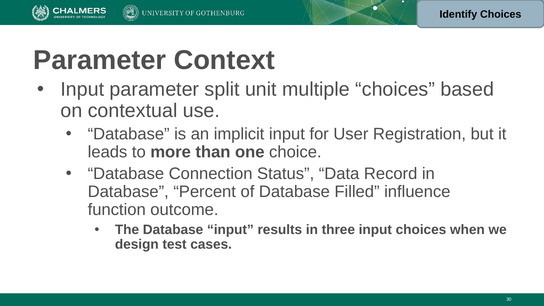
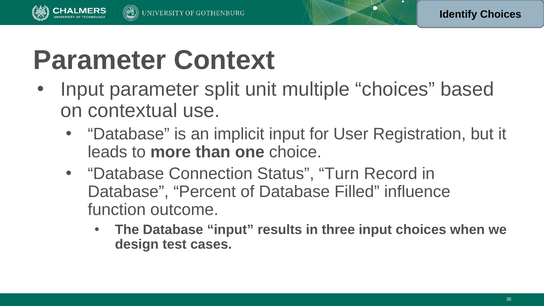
Data: Data -> Turn
